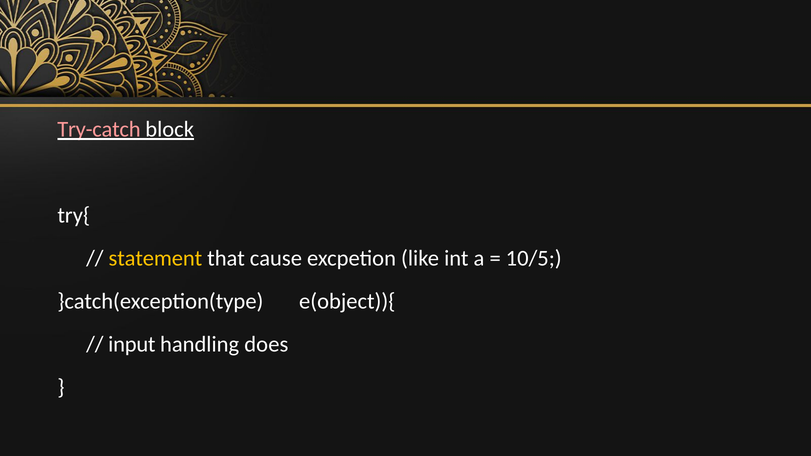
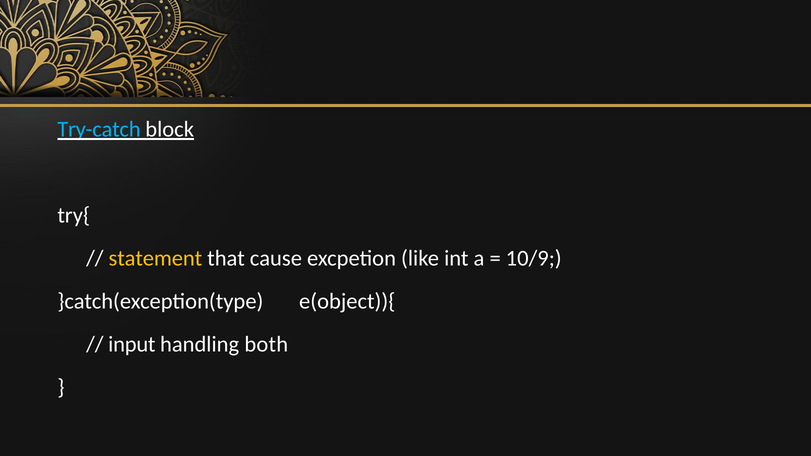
Try-catch colour: pink -> light blue
10/5: 10/5 -> 10/9
does: does -> both
